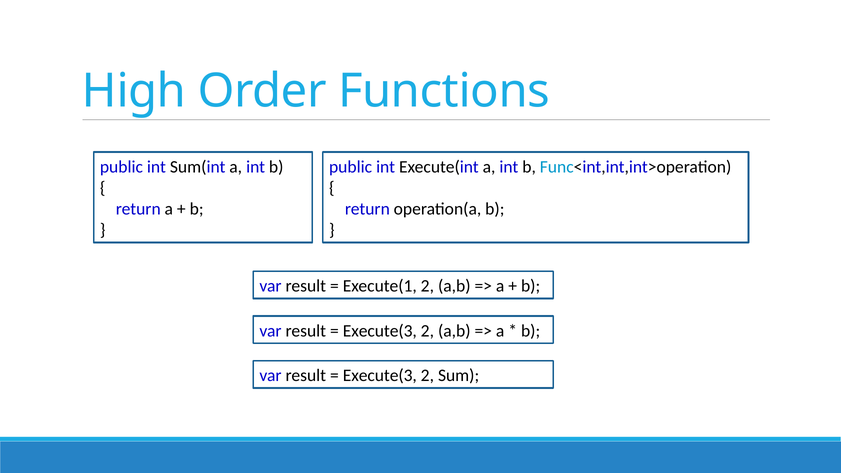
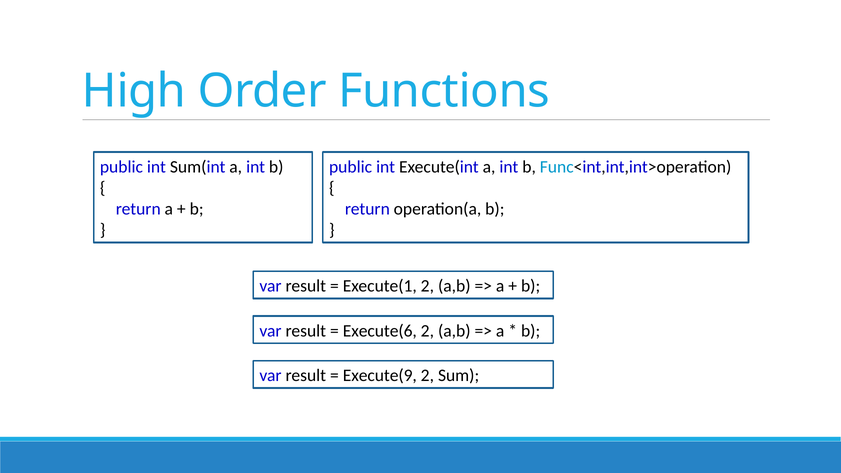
Execute(3 at (380, 331): Execute(3 -> Execute(6
Execute(3 at (380, 376): Execute(3 -> Execute(9
